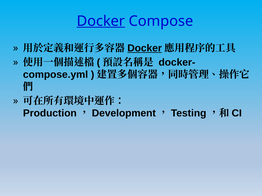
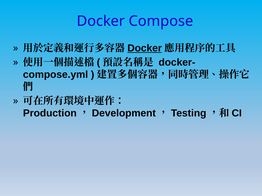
Docker at (101, 21) underline: present -> none
